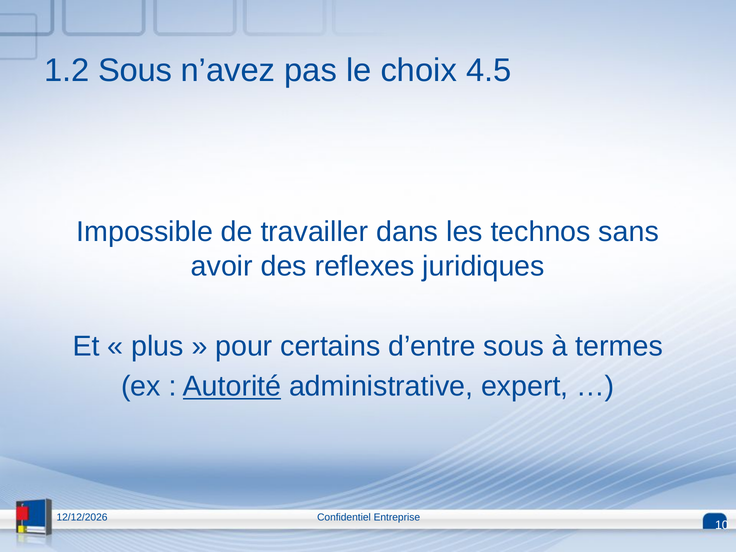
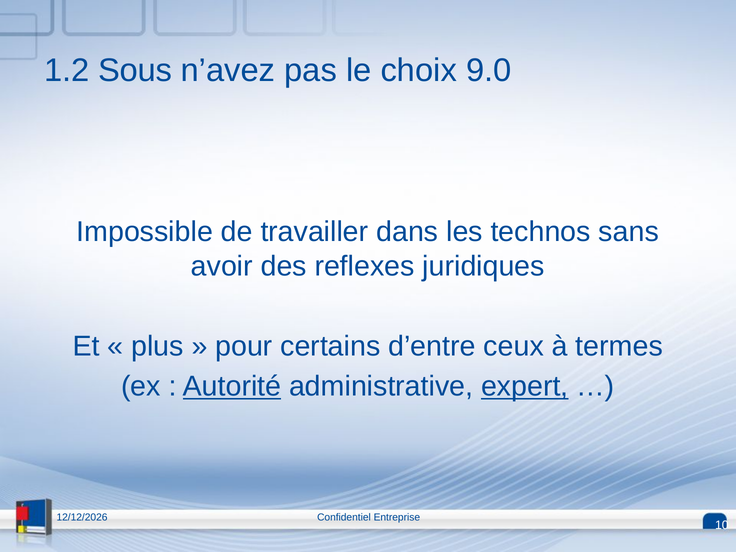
4.5: 4.5 -> 9.0
d’entre sous: sous -> ceux
expert underline: none -> present
